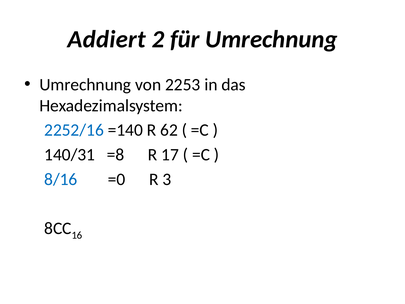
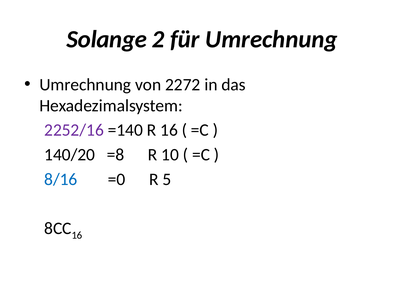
Addiert: Addiert -> Solange
2253: 2253 -> 2272
2252/16 colour: blue -> purple
R 62: 62 -> 16
140/31: 140/31 -> 140/20
17: 17 -> 10
3: 3 -> 5
